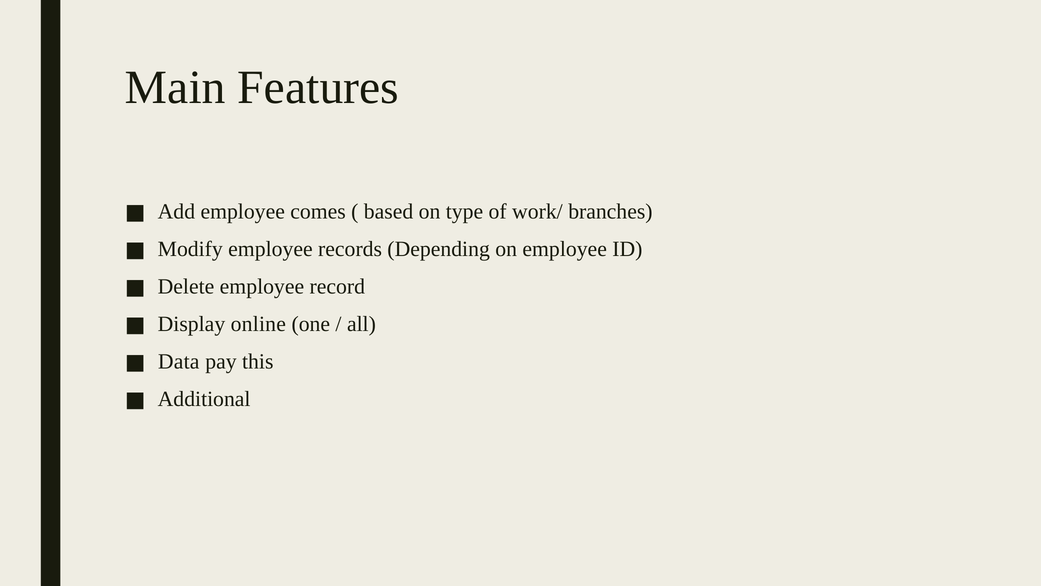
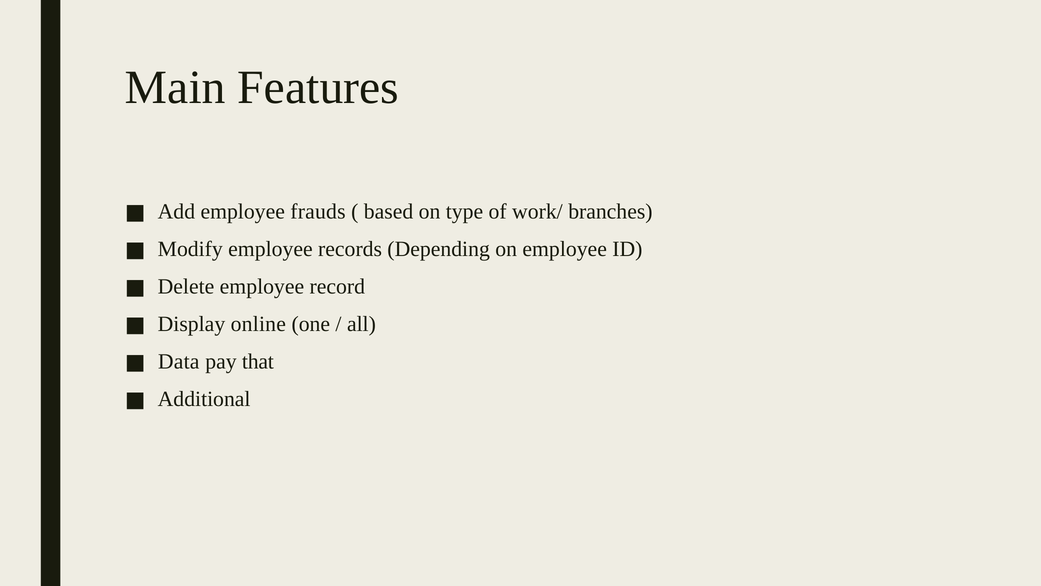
comes: comes -> frauds
this: this -> that
